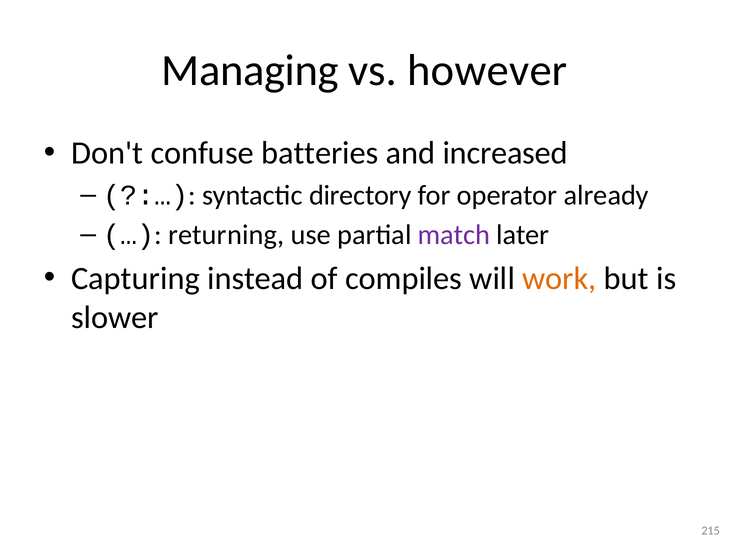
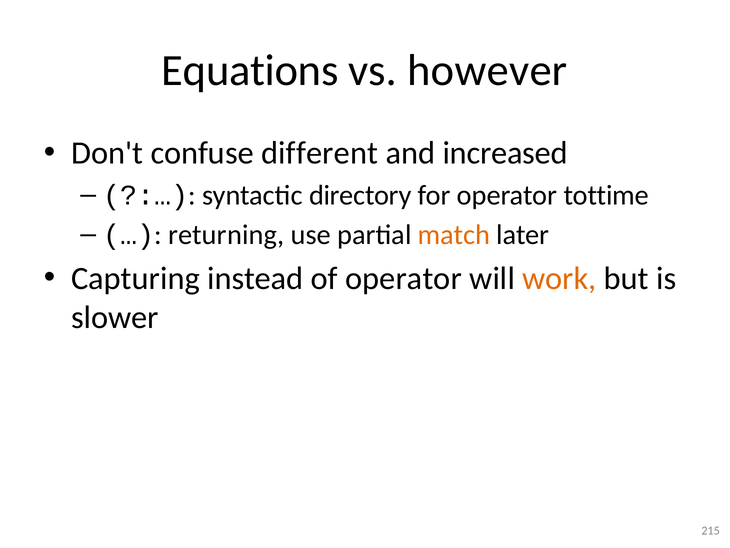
Managing: Managing -> Equations
batteries: batteries -> different
already: already -> tottime
match colour: purple -> orange
of compiles: compiles -> operator
